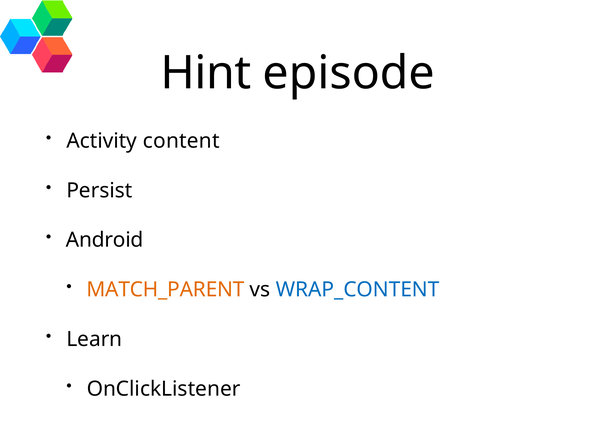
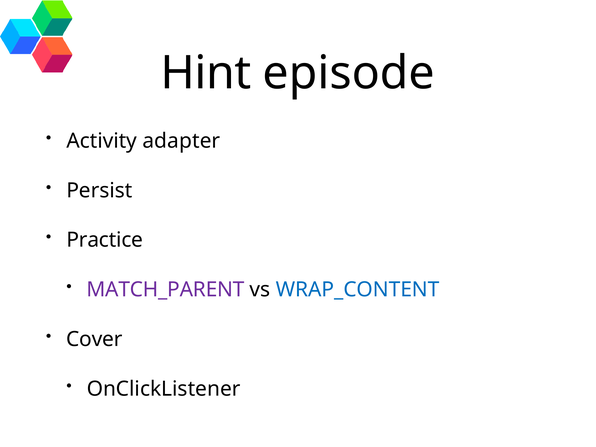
content: content -> adapter
Android: Android -> Practice
MATCH_PARENT colour: orange -> purple
Learn: Learn -> Cover
